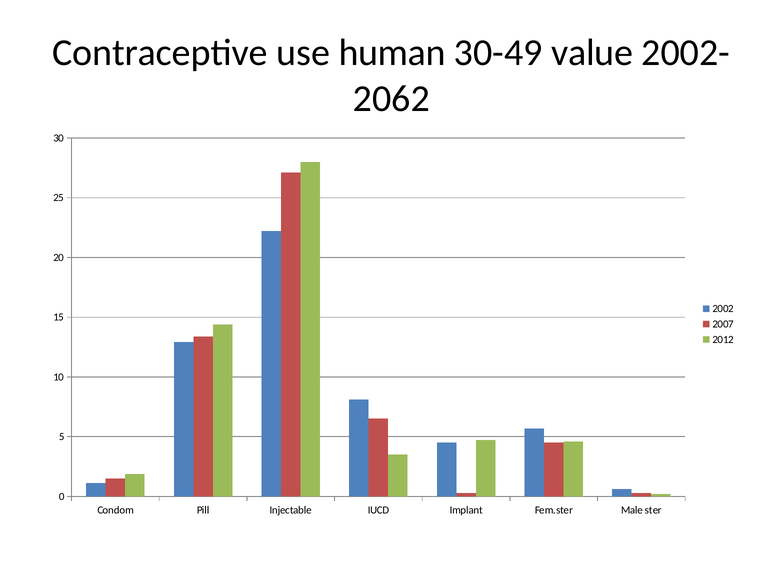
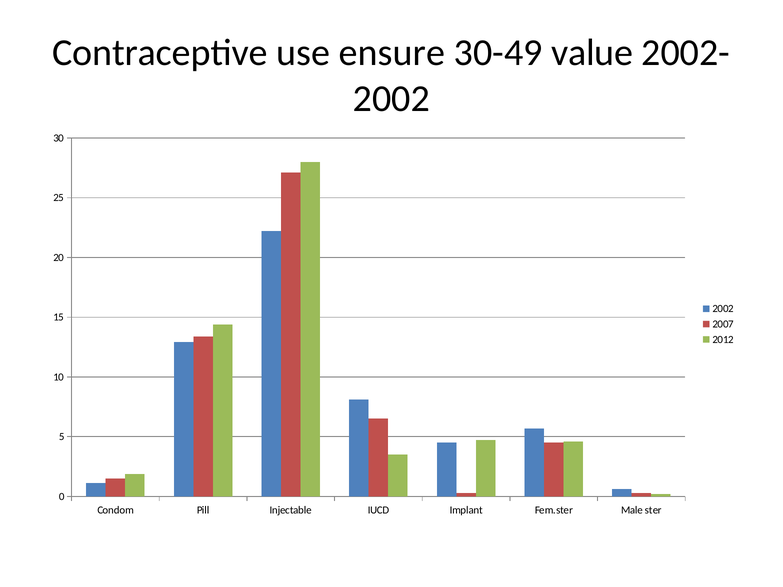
human: human -> ensure
2062 at (391, 99): 2062 -> 2002
